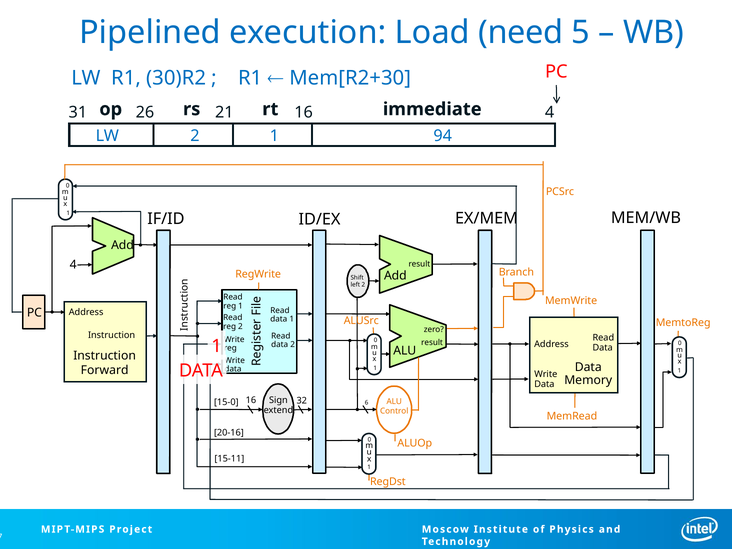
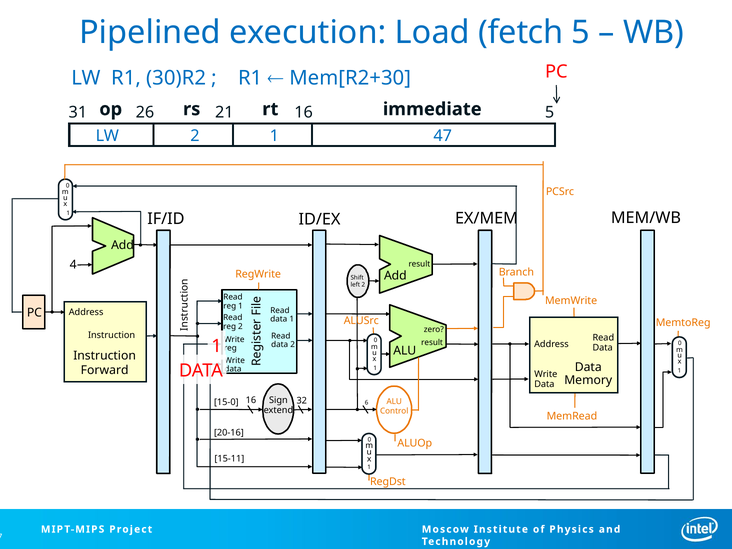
need: need -> fetch
immediate 4: 4 -> 5
94: 94 -> 47
